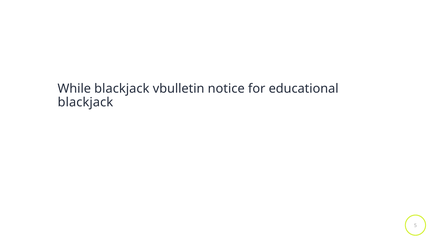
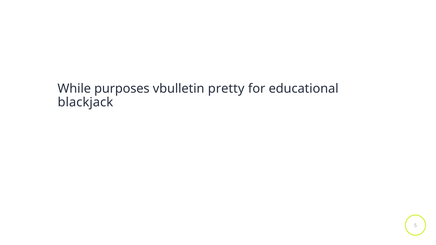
While blackjack: blackjack -> purposes
notice: notice -> pretty
